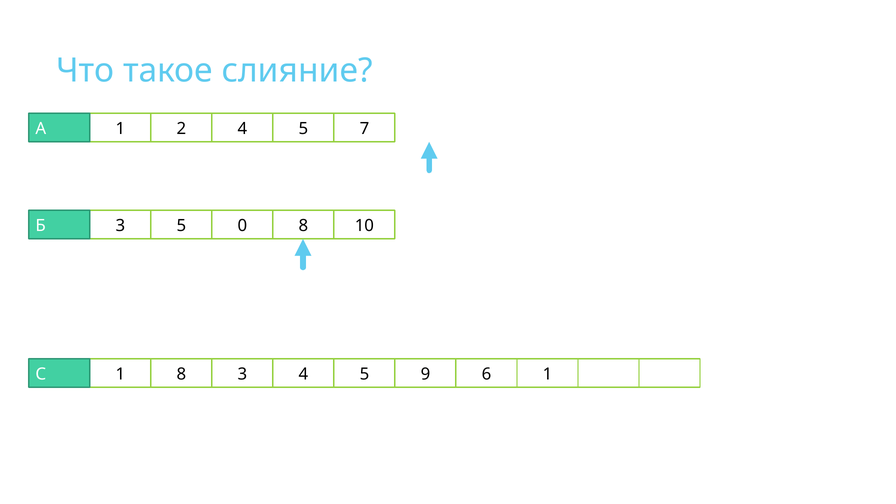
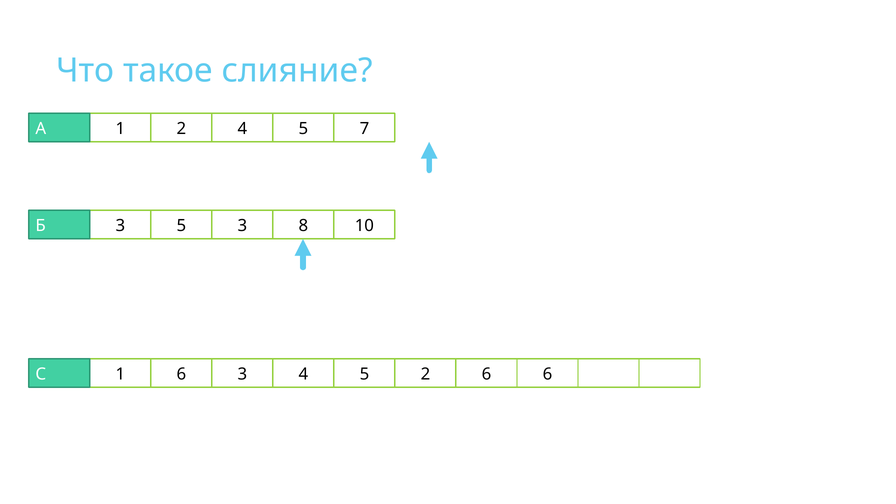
5 0: 0 -> 3
1 8: 8 -> 6
С 9: 9 -> 2
6 1: 1 -> 6
